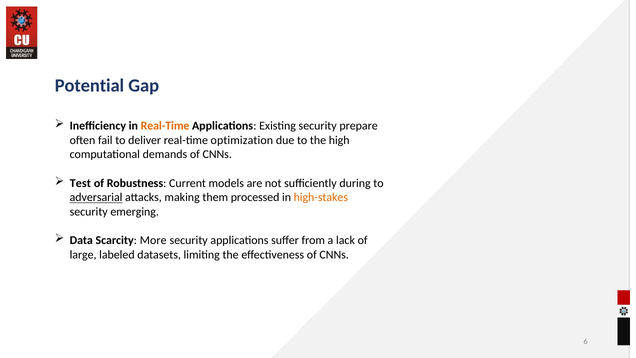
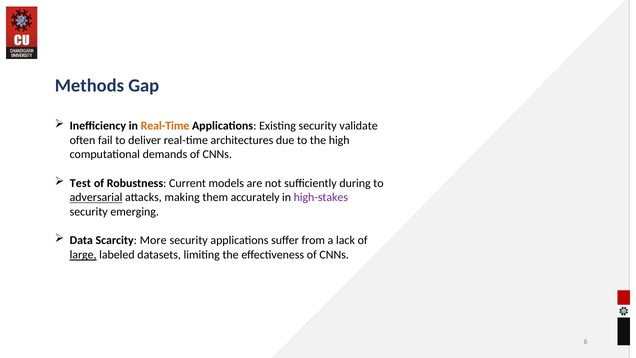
Potential: Potential -> Methods
prepare: prepare -> validate
optimization: optimization -> architectures
processed: processed -> accurately
high-stakes colour: orange -> purple
large underline: none -> present
